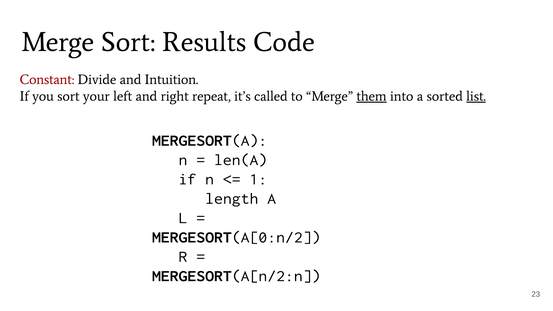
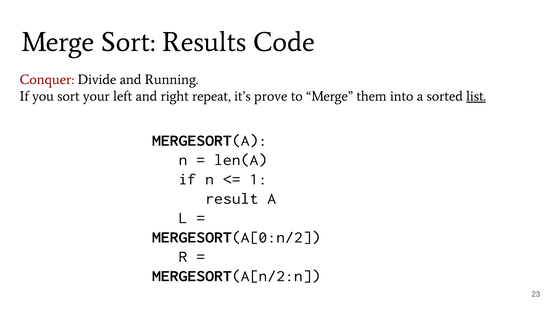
Constant: Constant -> Conquer
Intuition: Intuition -> Running
called: called -> prove
them underline: present -> none
length: length -> result
